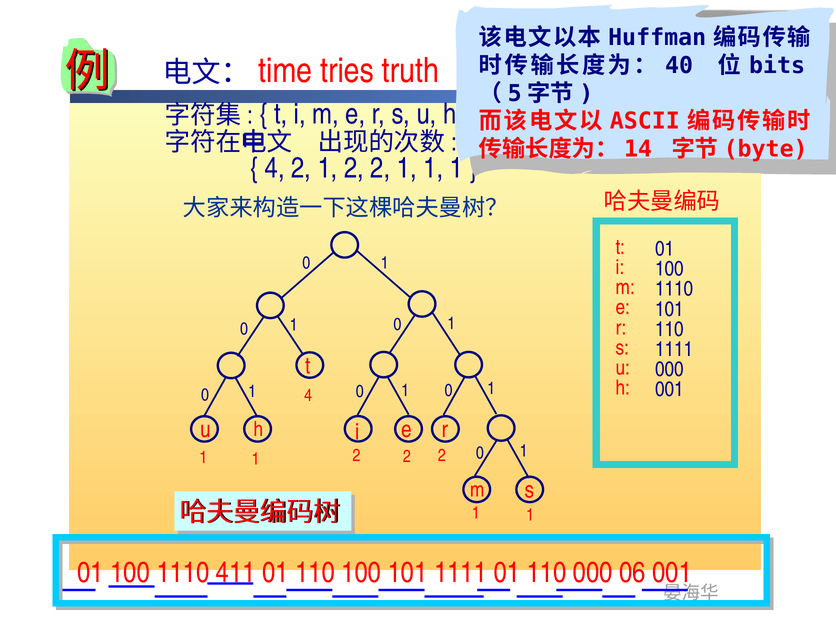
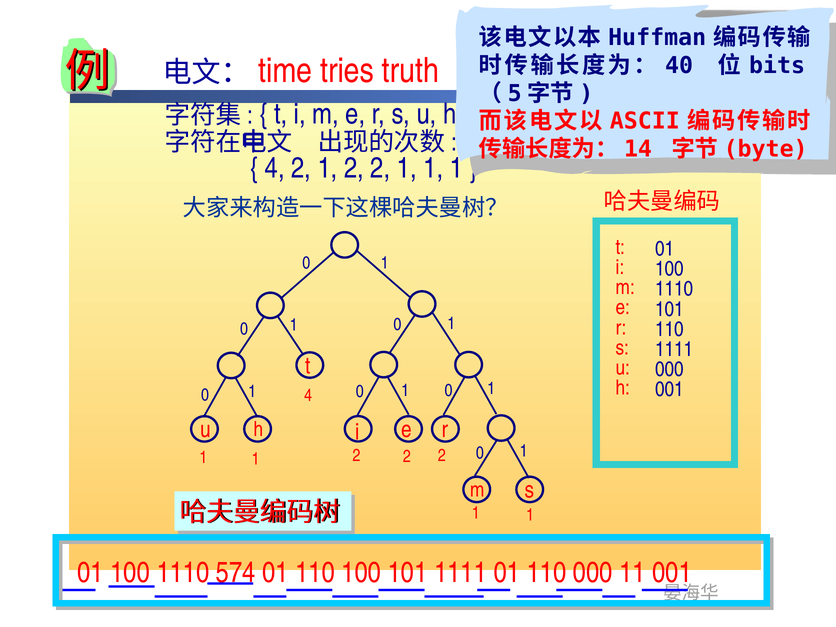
411: 411 -> 574
06: 06 -> 11
